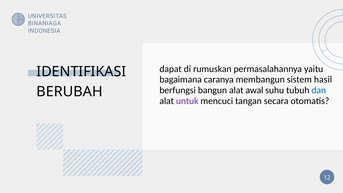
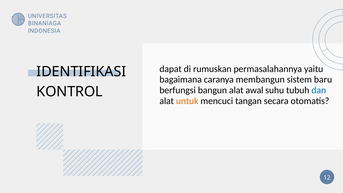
hasil: hasil -> baru
BERUBAH: BERUBAH -> KONTROL
untuk colour: purple -> orange
